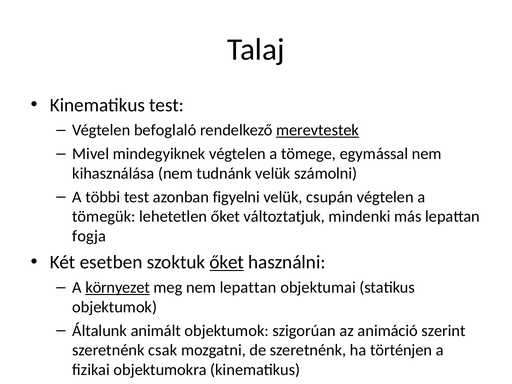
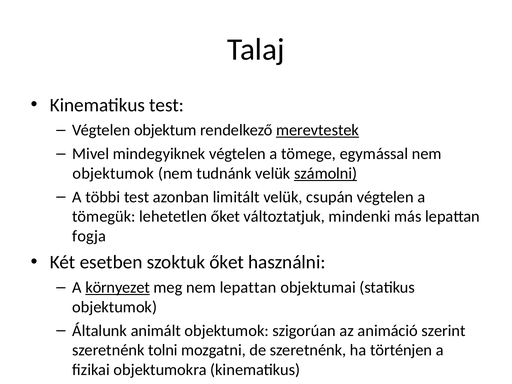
befoglaló: befoglaló -> objektum
kihasználása at (113, 173): kihasználása -> objektumok
számolni underline: none -> present
figyelni: figyelni -> limitált
őket at (227, 262) underline: present -> none
csak: csak -> tolni
